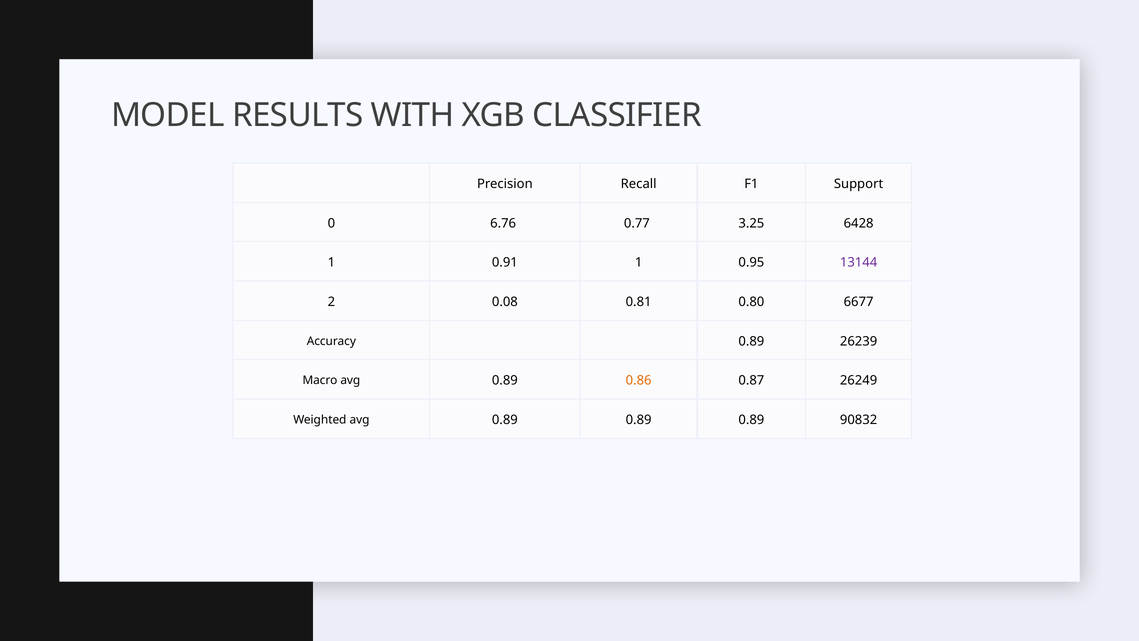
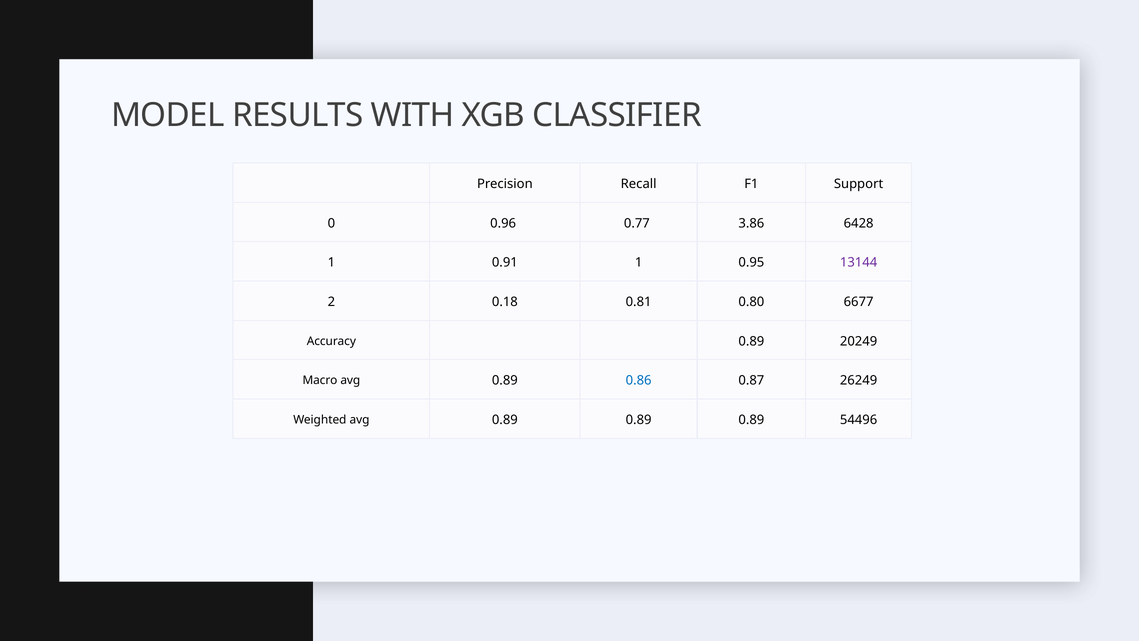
6.76: 6.76 -> 0.96
3.25: 3.25 -> 3.86
0.08: 0.08 -> 0.18
26239: 26239 -> 20249
0.86 colour: orange -> blue
90832: 90832 -> 54496
